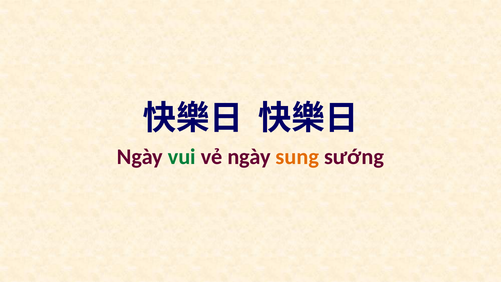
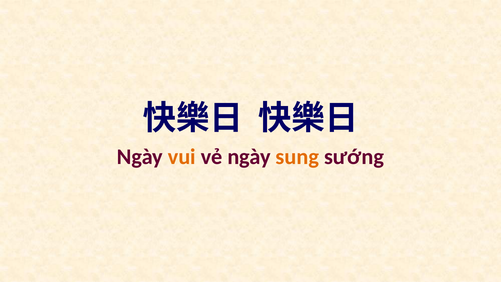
vui colour: green -> orange
